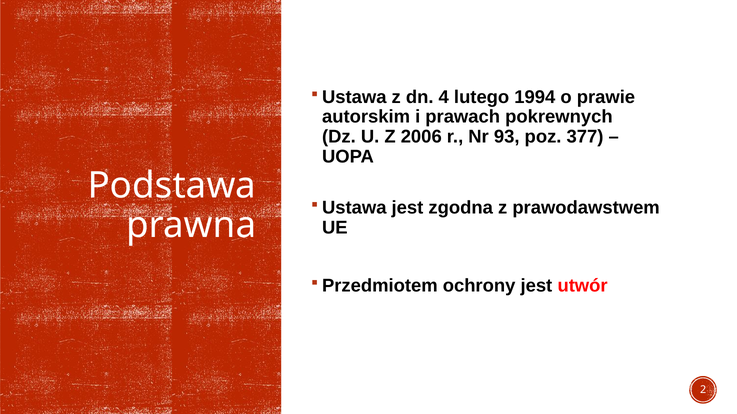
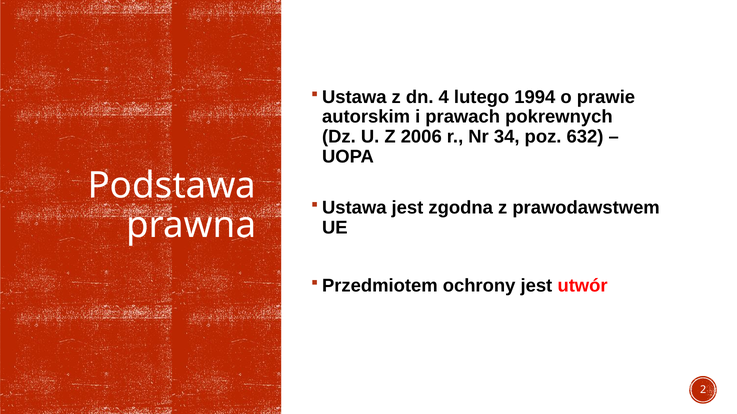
93: 93 -> 34
377: 377 -> 632
